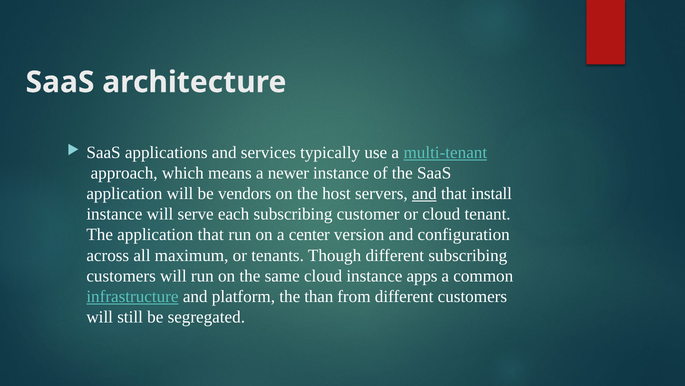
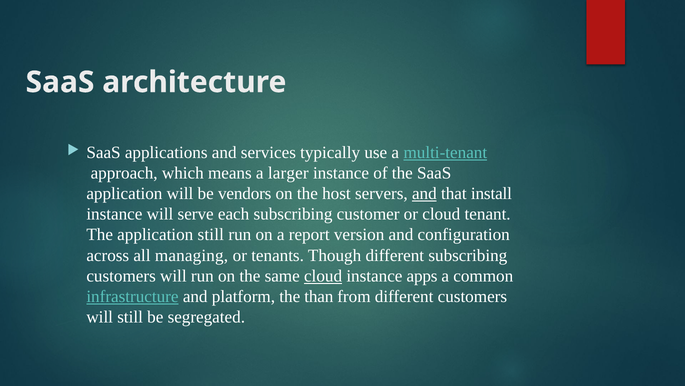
newer: newer -> larger
application that: that -> still
center: center -> report
maximum: maximum -> managing
cloud at (323, 275) underline: none -> present
